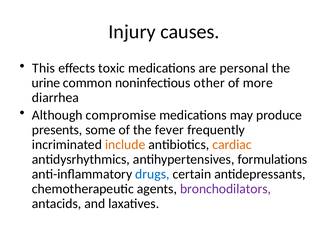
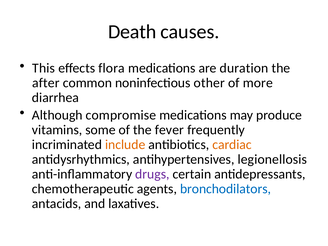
Injury: Injury -> Death
toxic: toxic -> flora
personal: personal -> duration
urine: urine -> after
presents: presents -> vitamins
formulations: formulations -> legionellosis
drugs colour: blue -> purple
bronchodilators colour: purple -> blue
